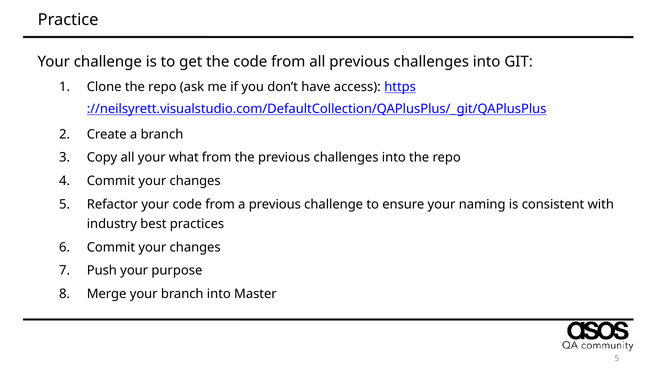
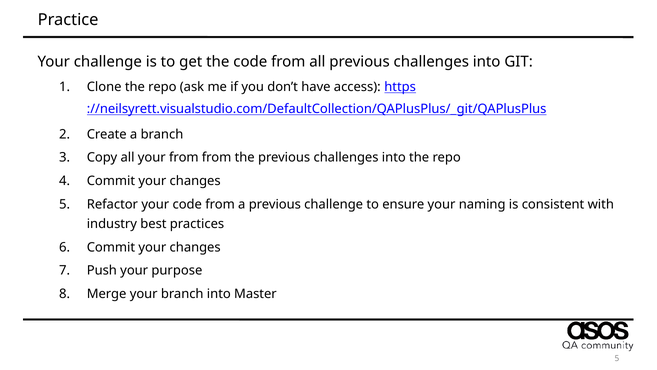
your what: what -> from
